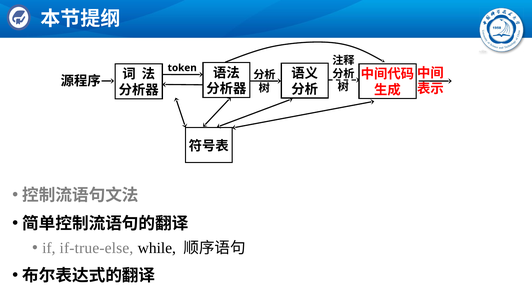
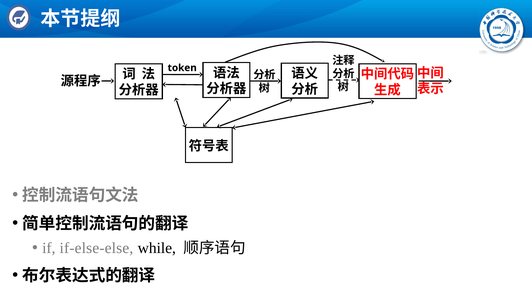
if-true-else: if-true-else -> if-else-else
